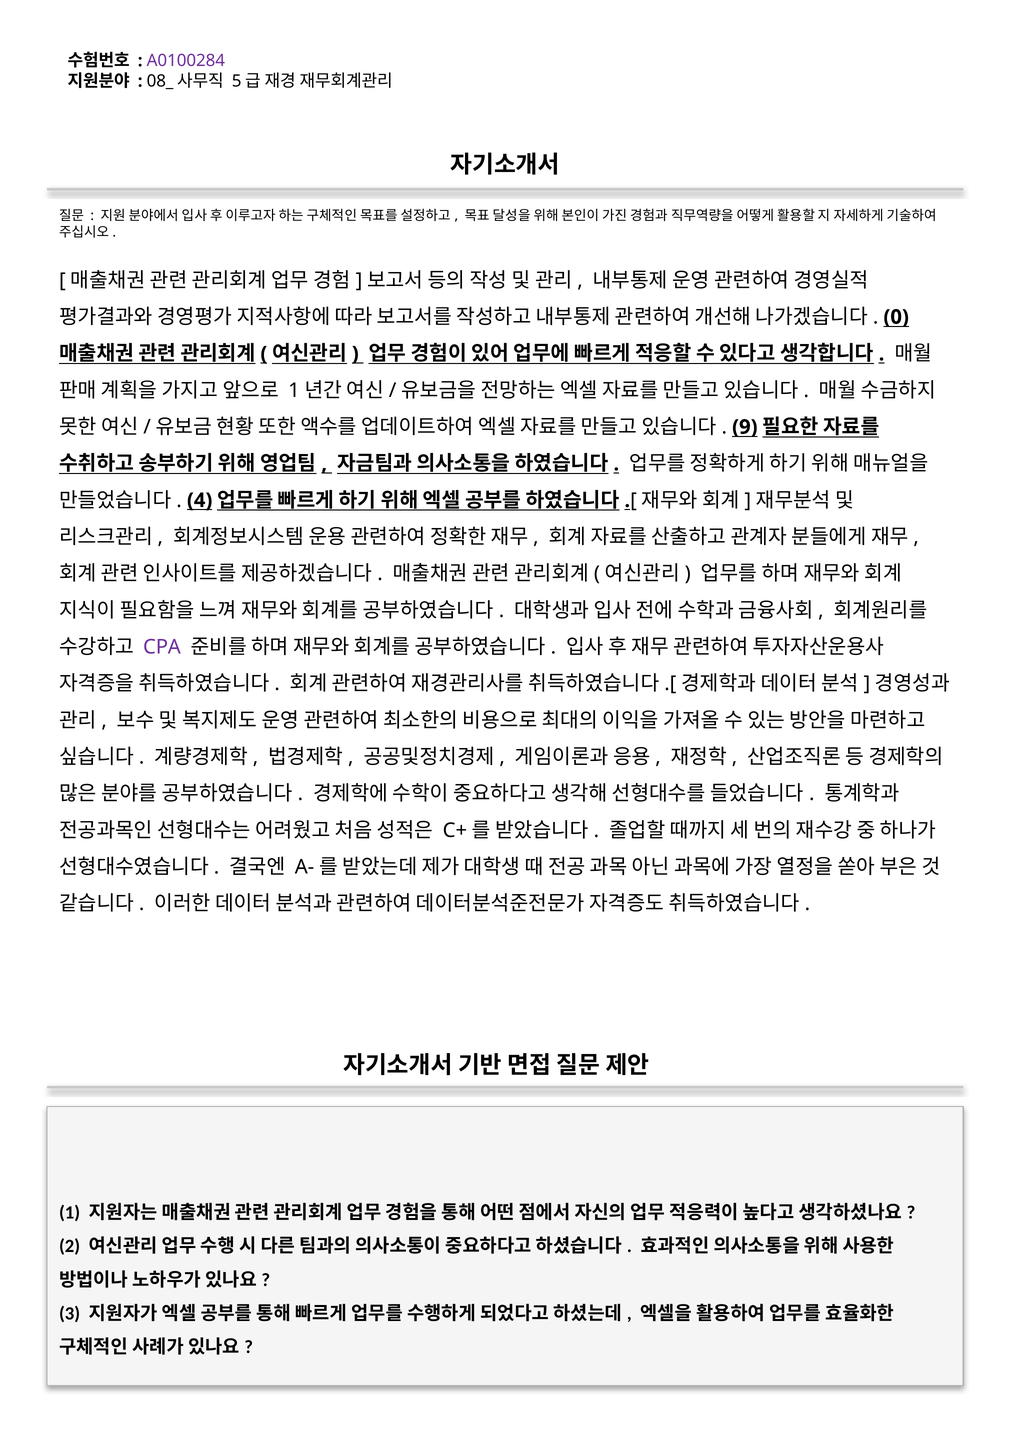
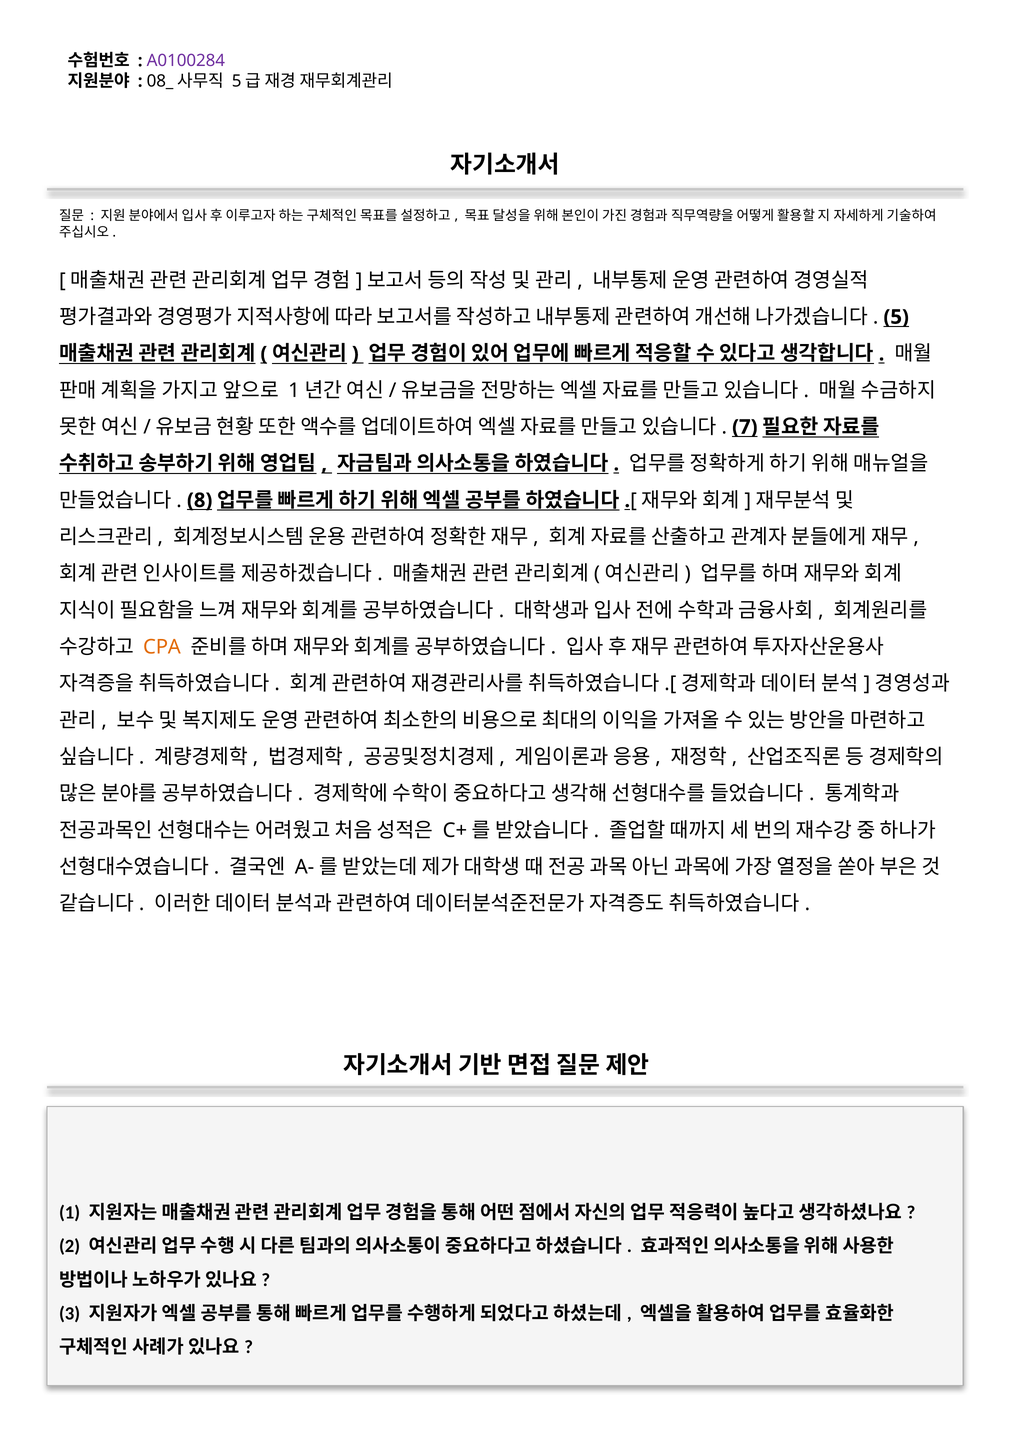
0: 0 -> 5
9: 9 -> 7
4: 4 -> 8
CPA colour: purple -> orange
